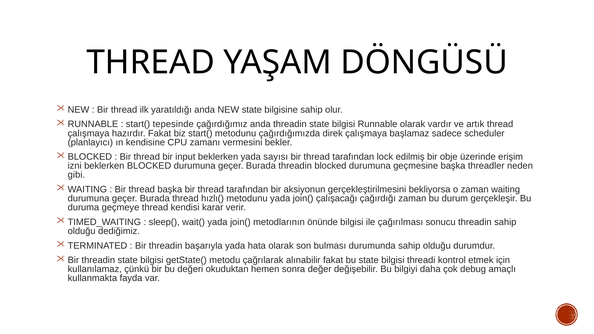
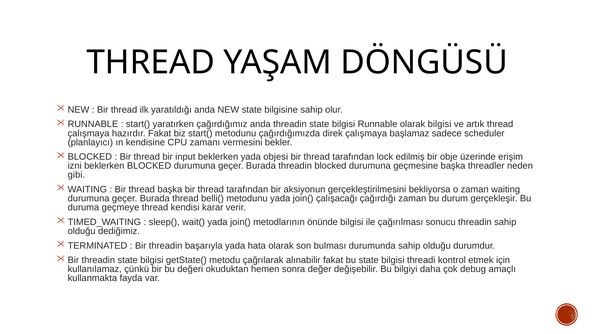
tepesinde: tepesinde -> yaratırken
olarak vardır: vardır -> bilgisi
sayısı: sayısı -> objesi
hızlı(: hızlı( -> belli(
